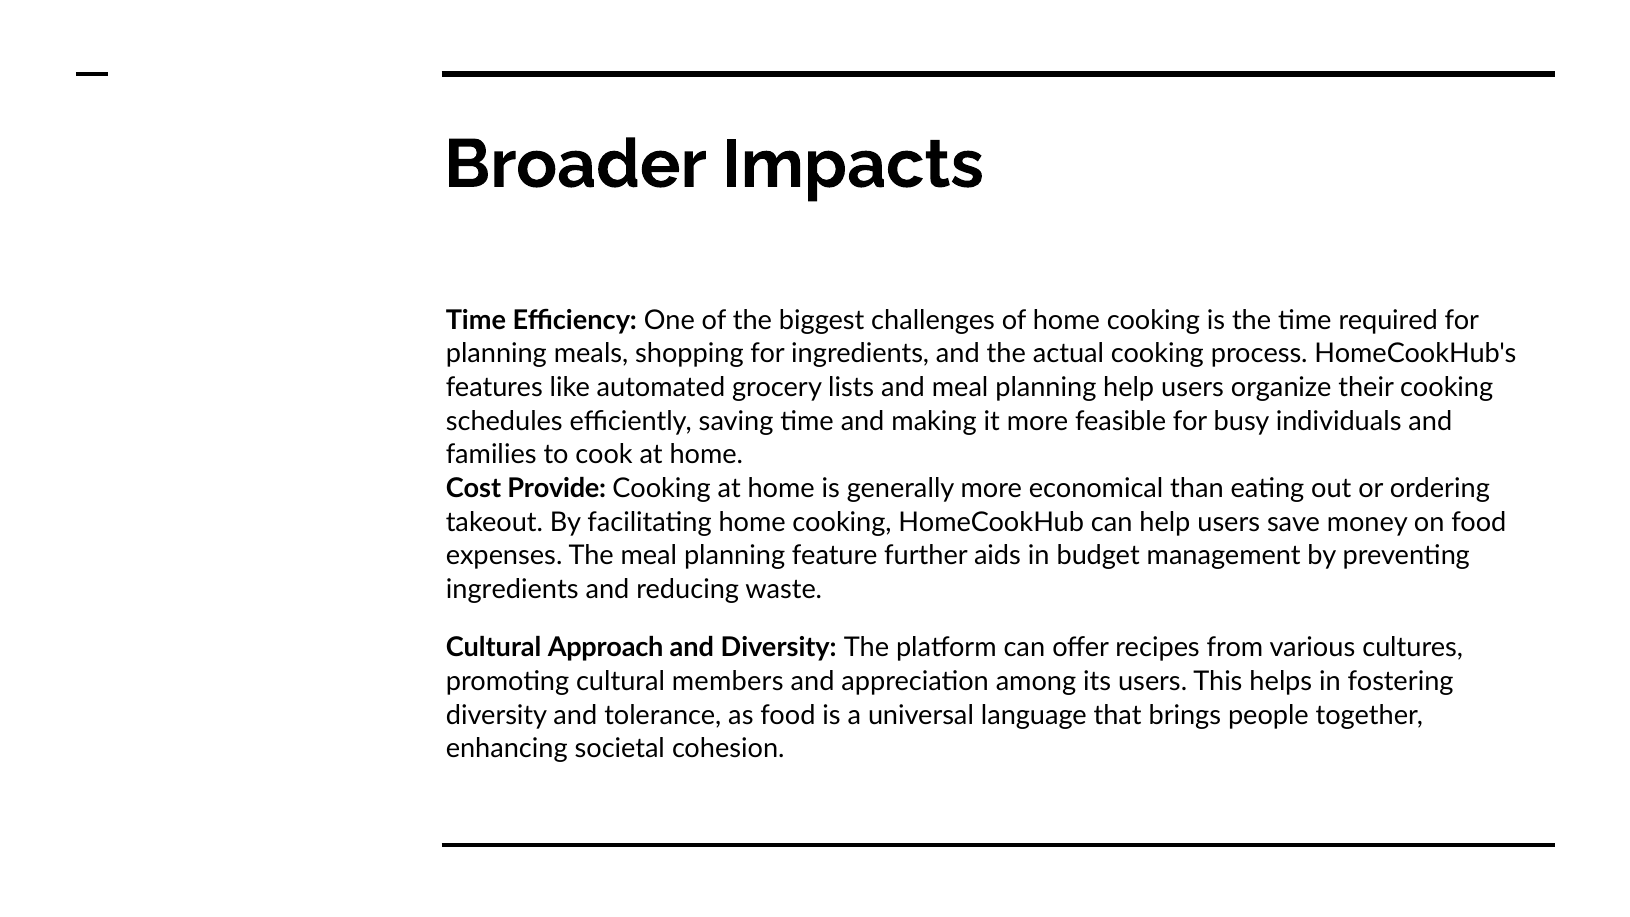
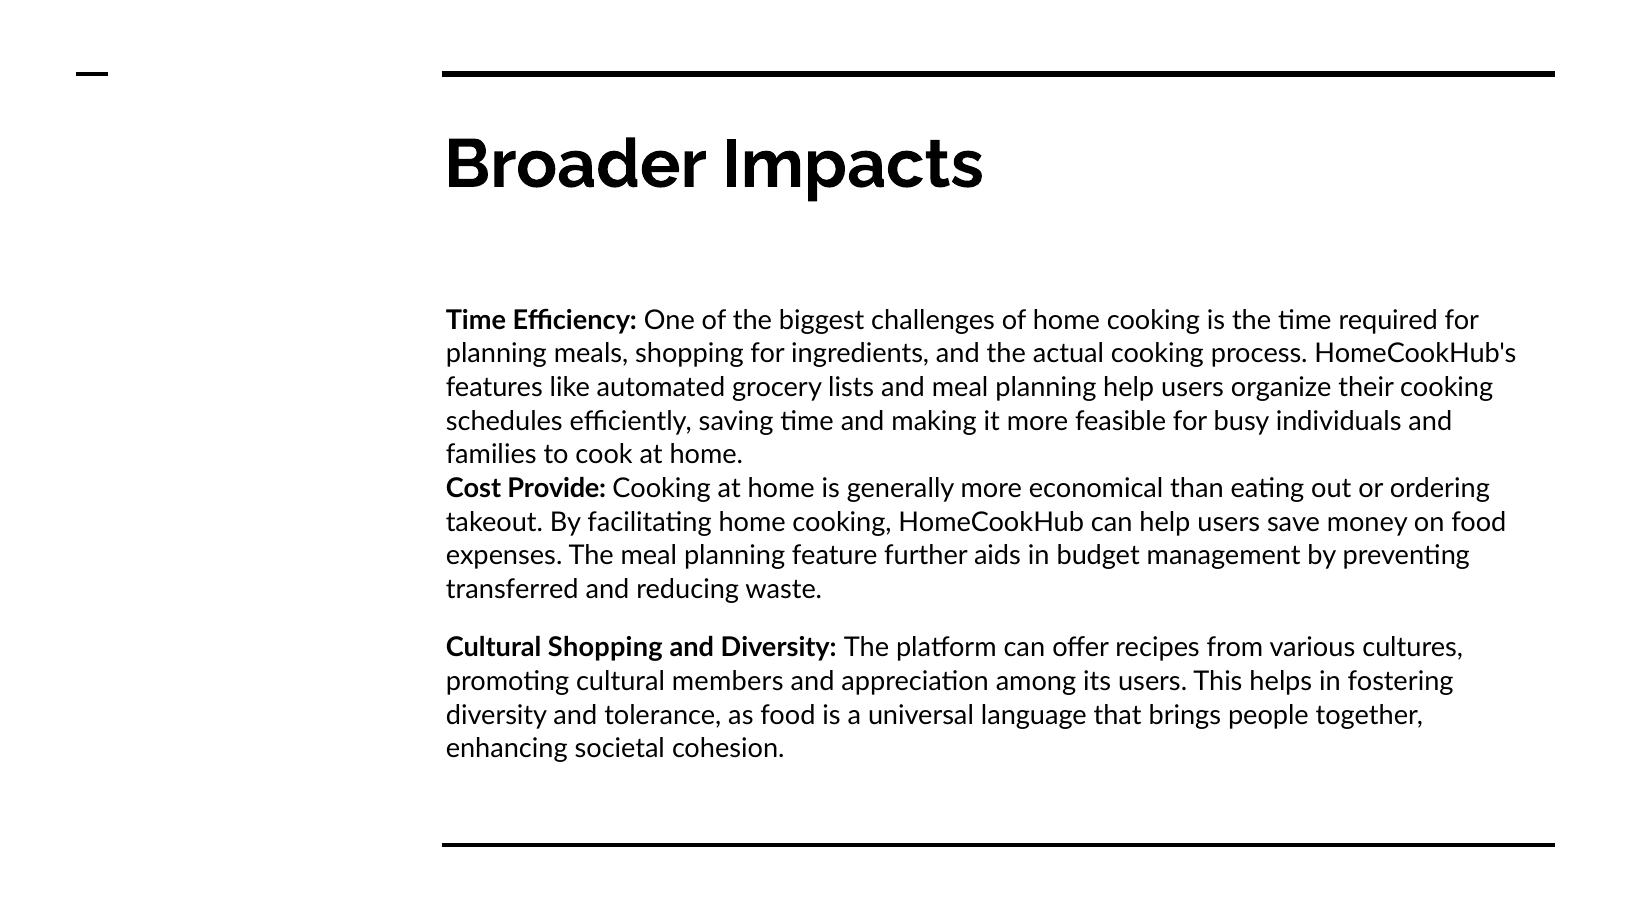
ingredients at (512, 590): ingredients -> transferred
Cultural Approach: Approach -> Shopping
